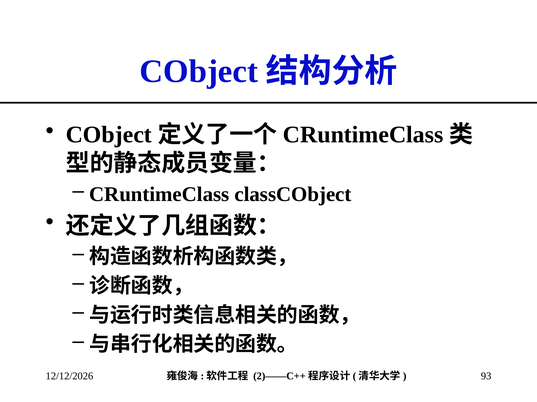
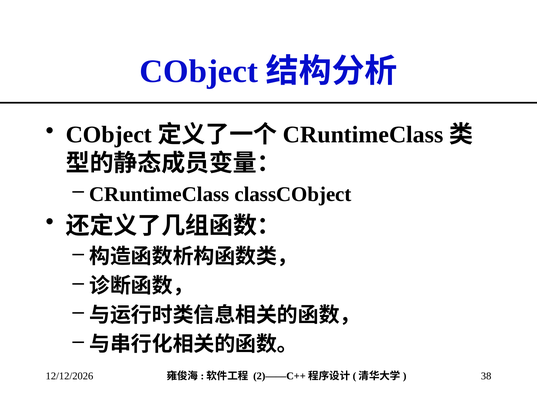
93: 93 -> 38
